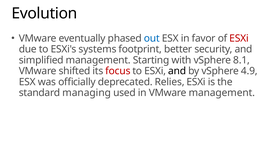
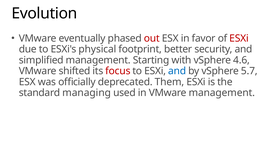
out colour: blue -> red
systems: systems -> physical
8.1: 8.1 -> 4.6
and at (177, 71) colour: black -> blue
4.9: 4.9 -> 5.7
Relies: Relies -> Them
